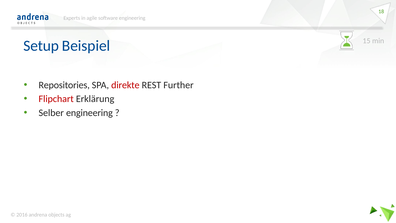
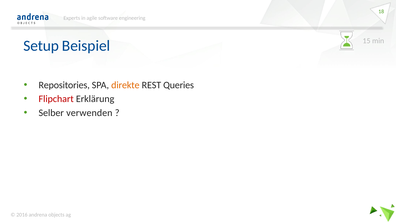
direkte colour: red -> orange
Further: Further -> Queries
Selber engineering: engineering -> verwenden
